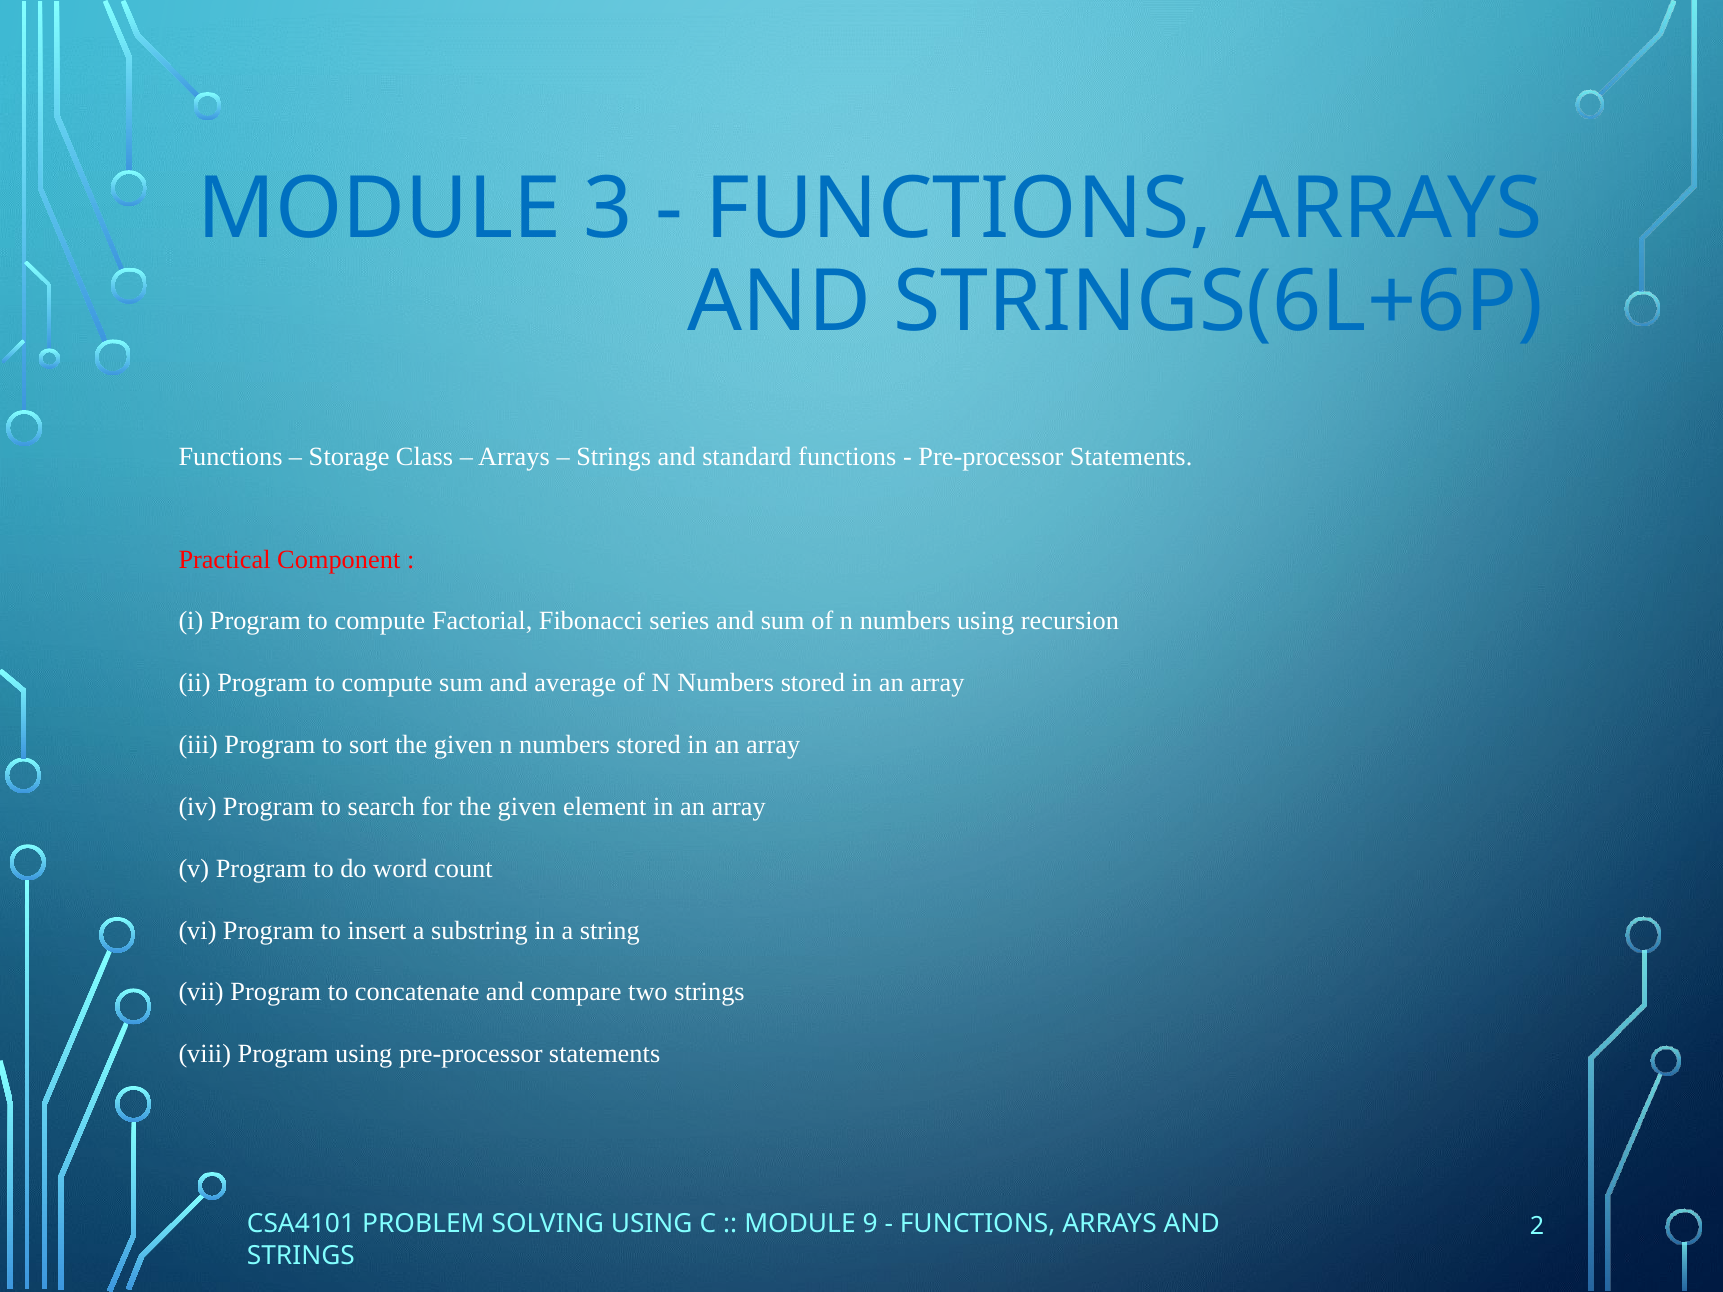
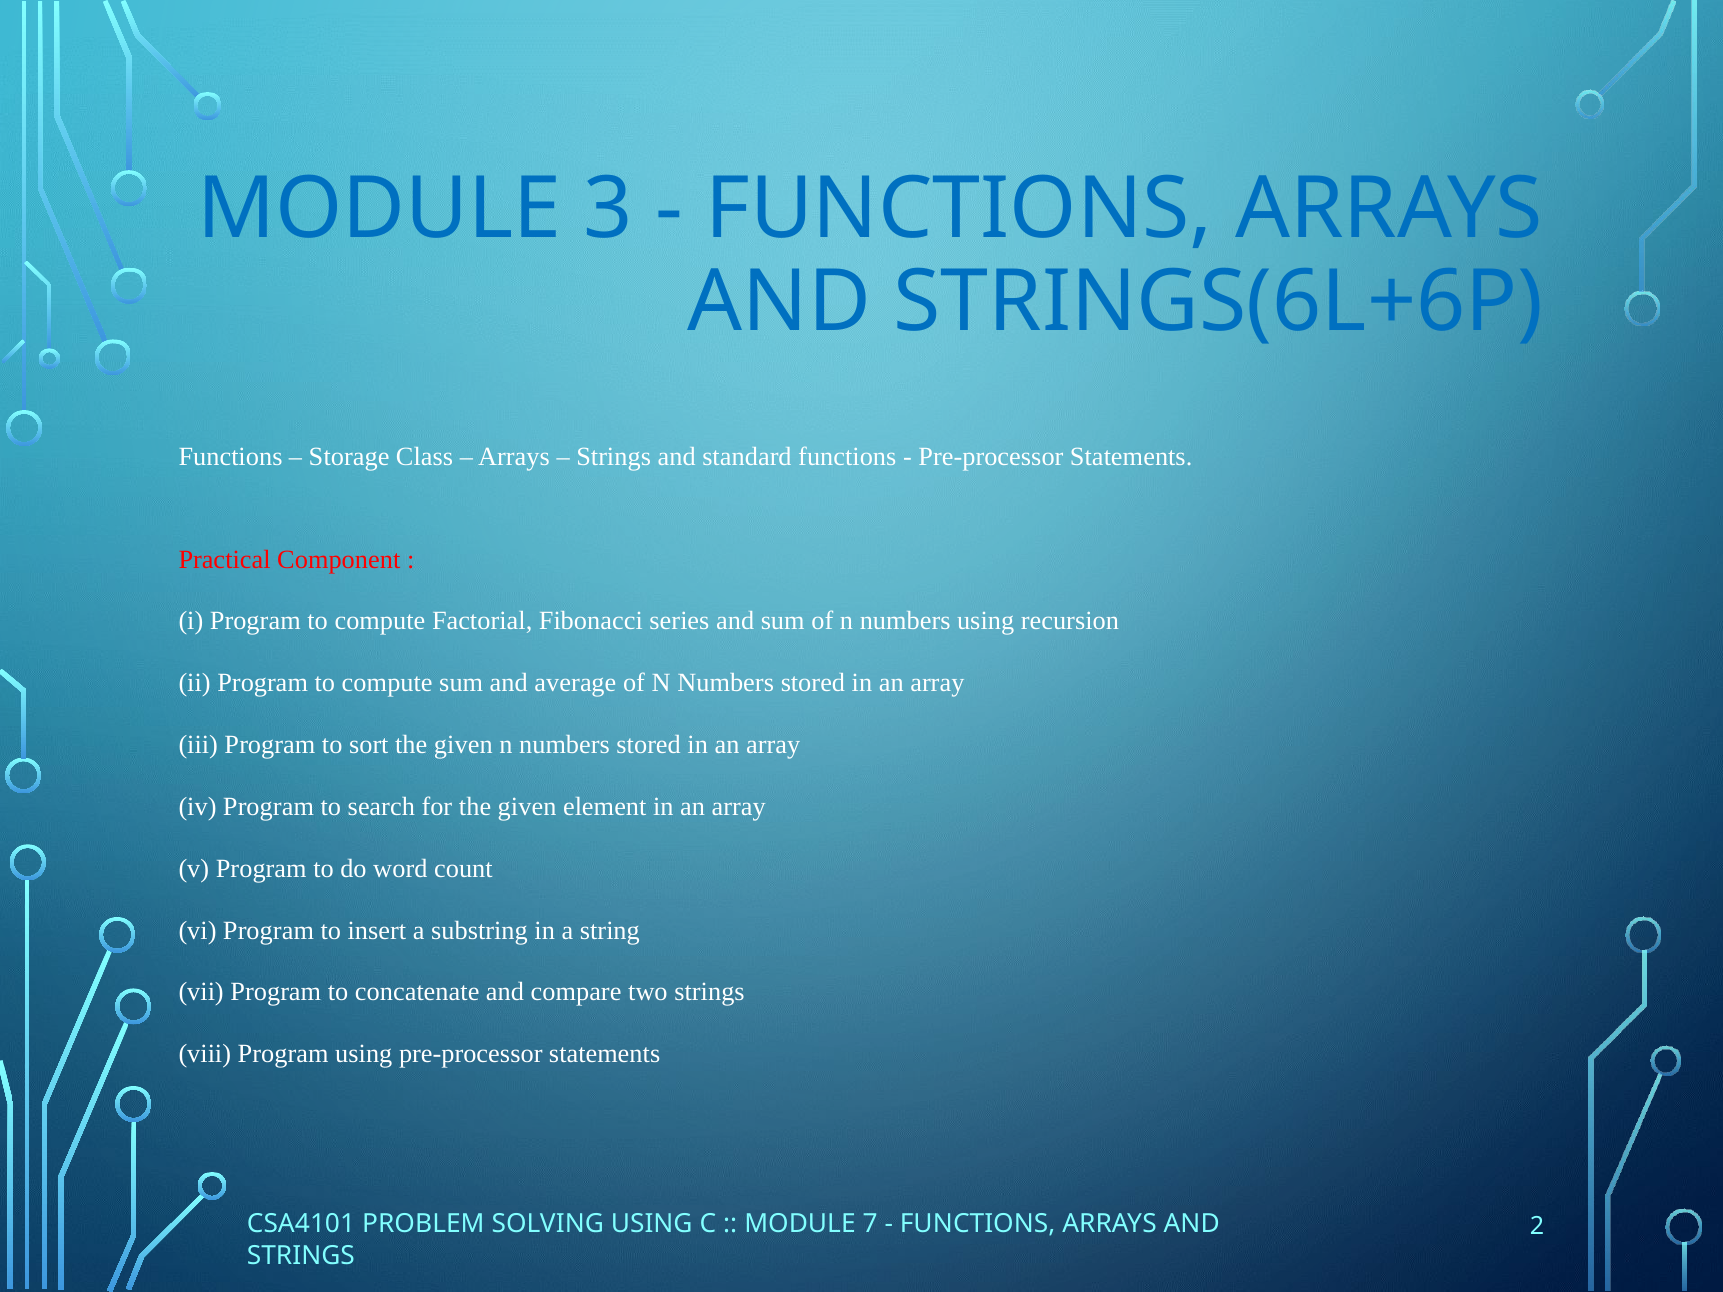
9: 9 -> 7
